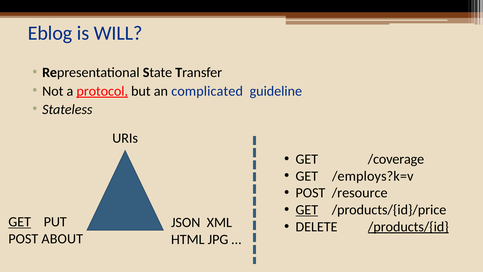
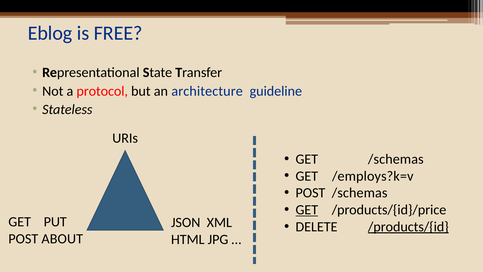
WILL: WILL -> FREE
protocol underline: present -> none
complicated: complicated -> architecture
GET /coverage: /coverage -> /schemas
POST /resource: /resource -> /schemas
GET at (20, 222) underline: present -> none
